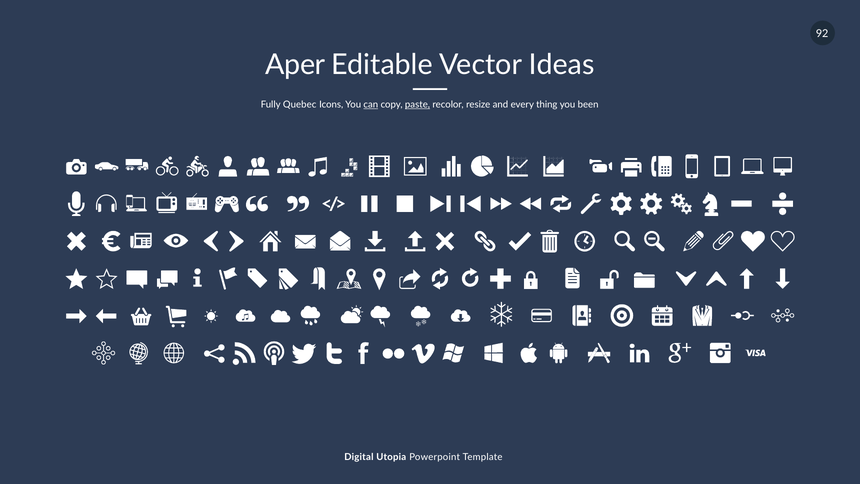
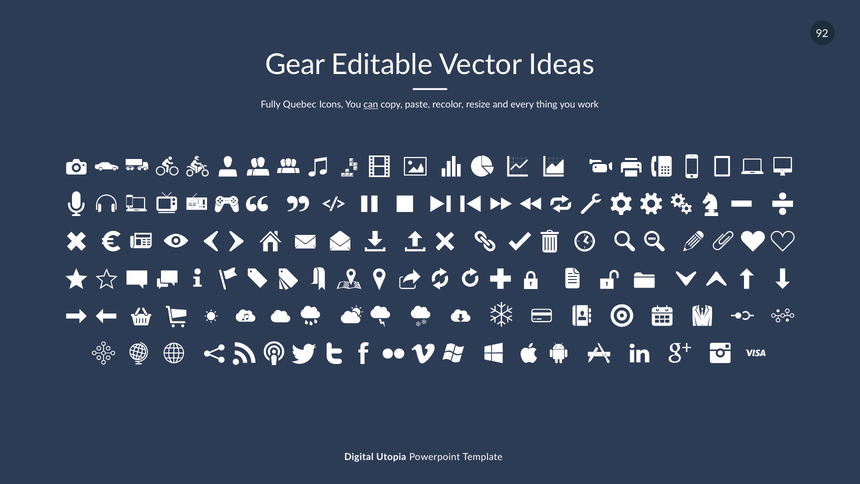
Aper: Aper -> Gear
paste underline: present -> none
been: been -> work
